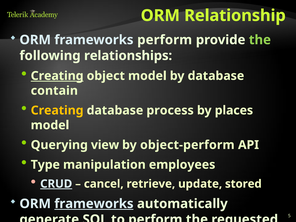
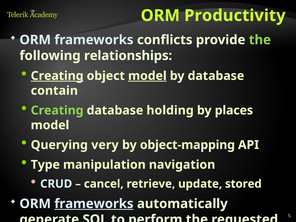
Relationship: Relationship -> Productivity
frameworks perform: perform -> conflicts
model at (147, 76) underline: none -> present
Creating at (57, 110) colour: yellow -> light green
process: process -> holding
view: view -> very
object-perform: object-perform -> object-mapping
employees: employees -> navigation
CRUD underline: present -> none
